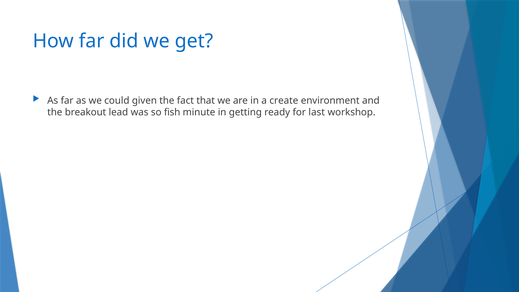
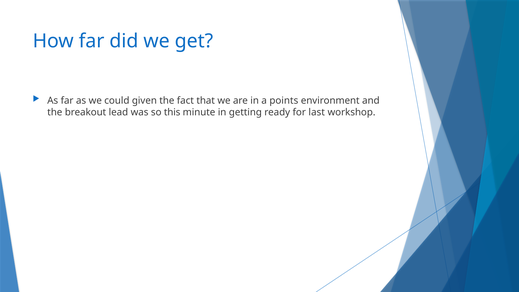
create: create -> points
fish: fish -> this
